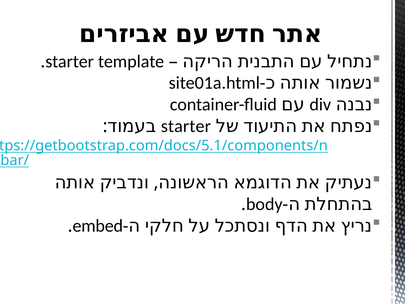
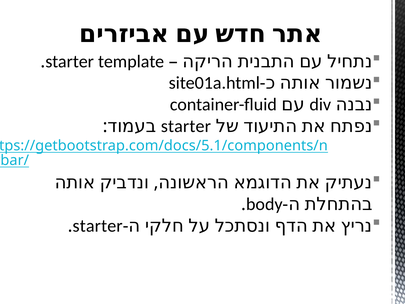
embed at (98, 226): embed -> starter
